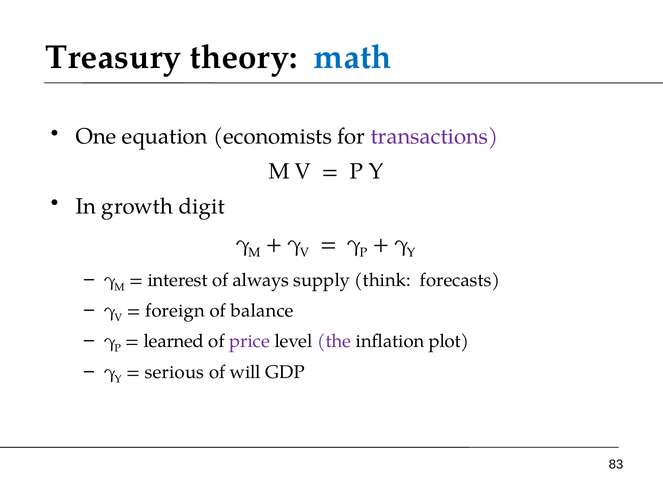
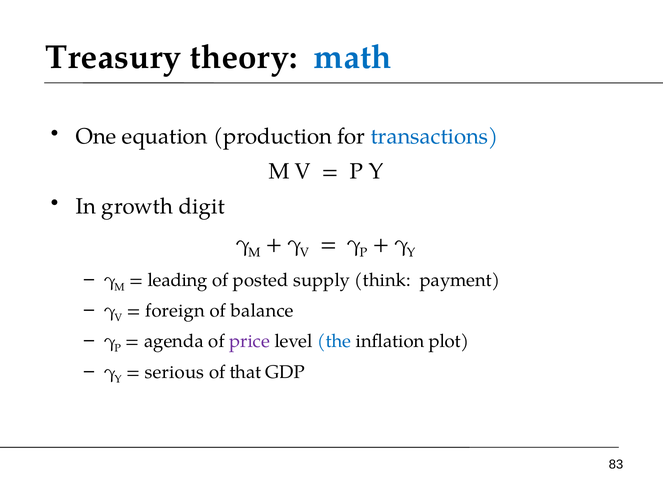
economists: economists -> production
transactions colour: purple -> blue
interest: interest -> leading
always: always -> posted
forecasts: forecasts -> payment
learned: learned -> agenda
the colour: purple -> blue
will: will -> that
